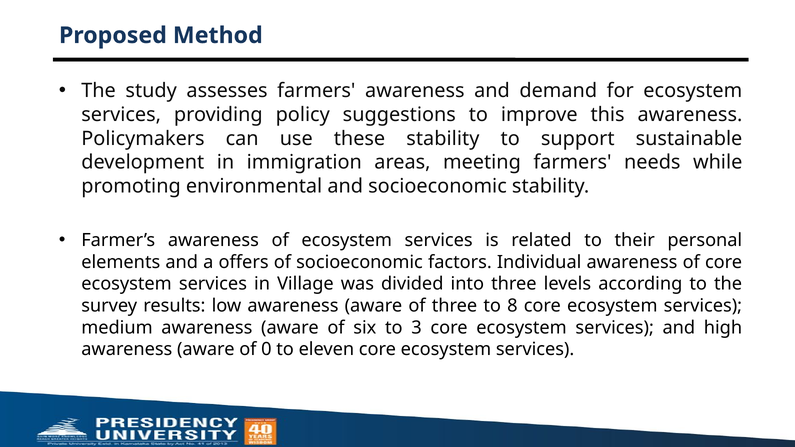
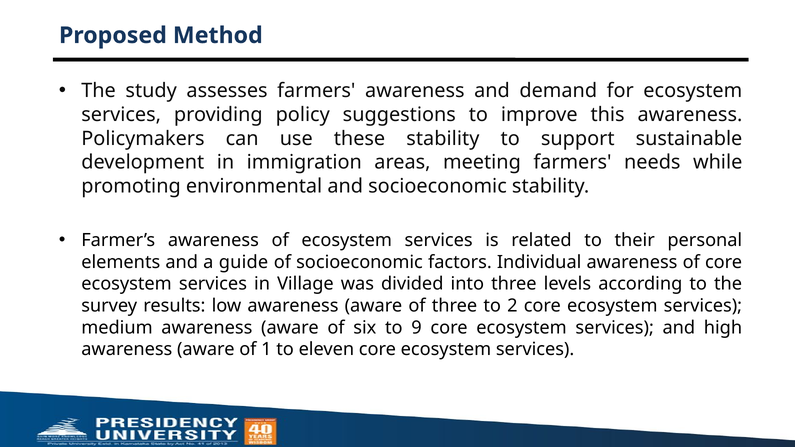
offers: offers -> guide
8: 8 -> 2
3: 3 -> 9
0: 0 -> 1
